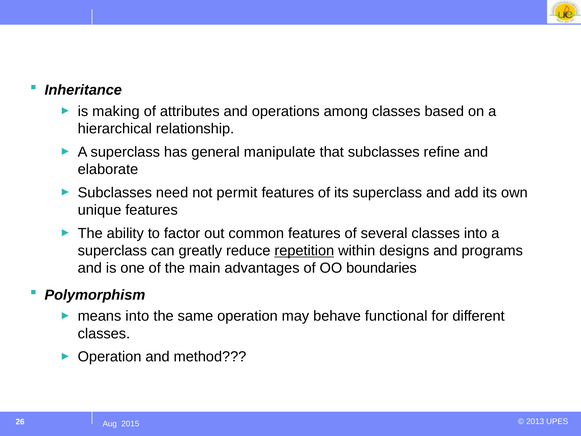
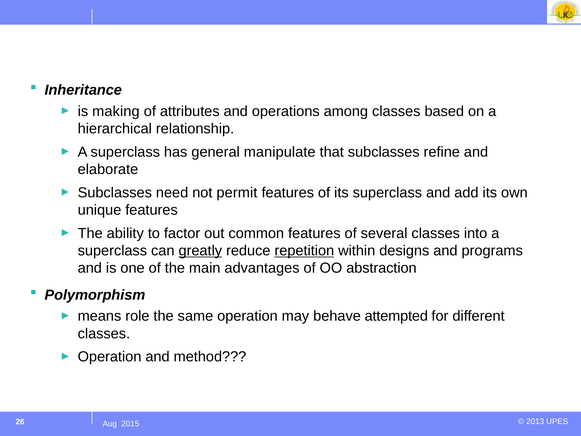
greatly underline: none -> present
boundaries: boundaries -> abstraction
means into: into -> role
functional: functional -> attempted
